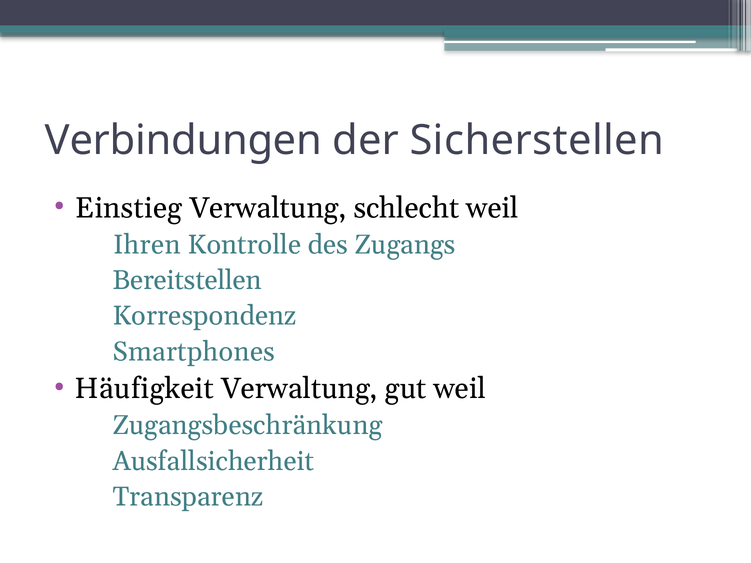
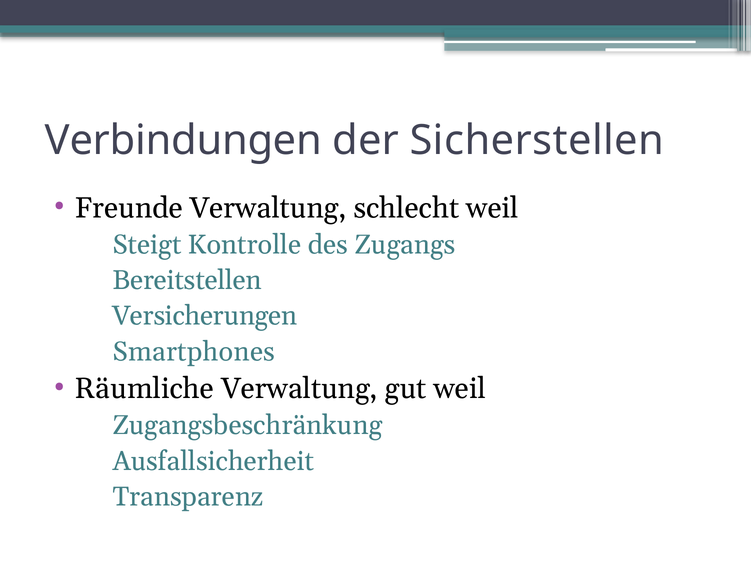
Einstieg: Einstieg -> Freunde
Ihren: Ihren -> Steigt
Korrespondenz: Korrespondenz -> Versicherungen
Häufigkeit: Häufigkeit -> Räumliche
